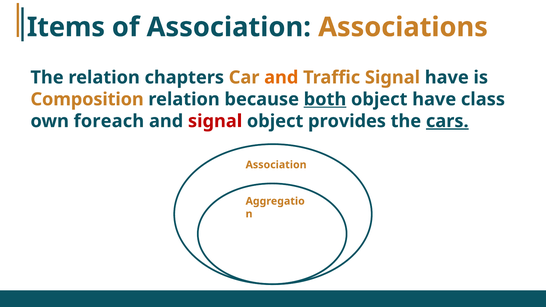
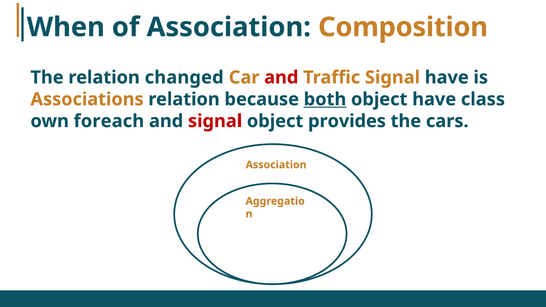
Items: Items -> When
Associations: Associations -> Composition
chapters: chapters -> changed
and at (281, 78) colour: orange -> red
Composition: Composition -> Associations
cars underline: present -> none
